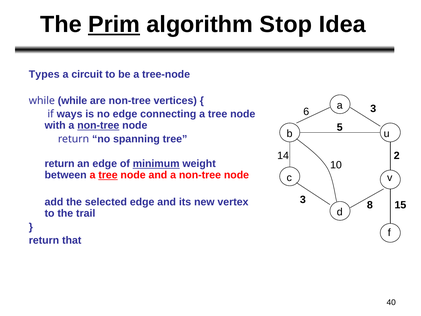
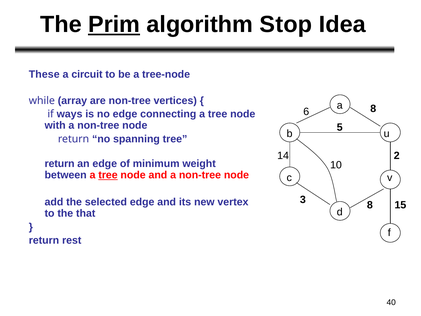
Types: Types -> These
while while: while -> array
6 3: 3 -> 8
non-tree at (98, 125) underline: present -> none
minimum underline: present -> none
trail: trail -> that
that: that -> rest
